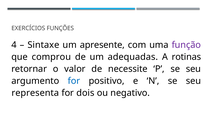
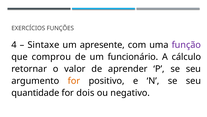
adequadas: adequadas -> funcionário
rotinas: rotinas -> cálculo
necessite: necessite -> aprender
for at (74, 81) colour: blue -> orange
representa: representa -> quantidade
